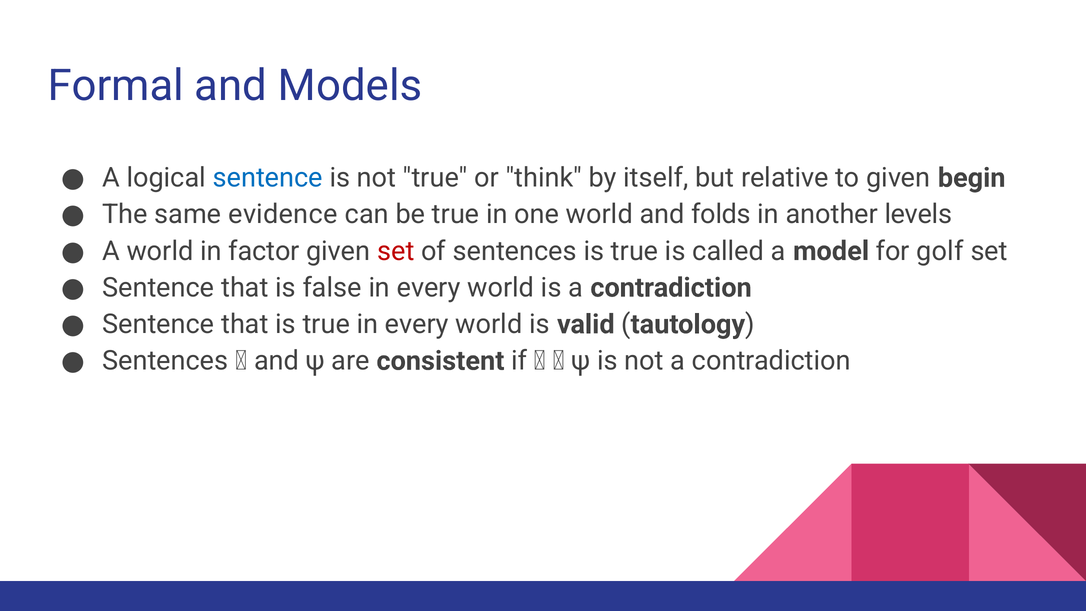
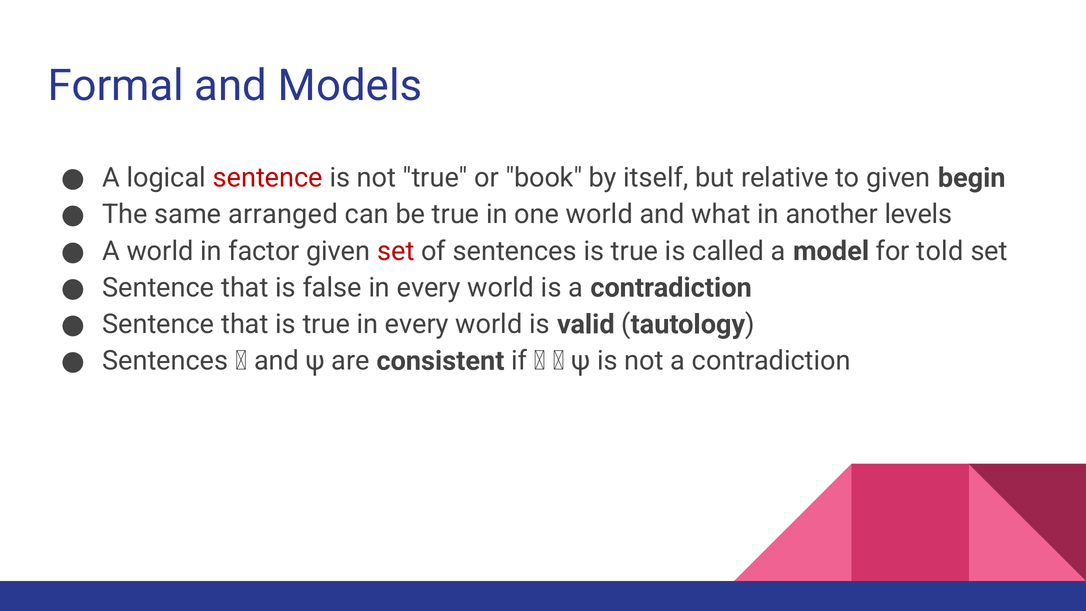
sentence at (268, 178) colour: blue -> red
think: think -> book
evidence: evidence -> arranged
folds: folds -> what
golf: golf -> told
